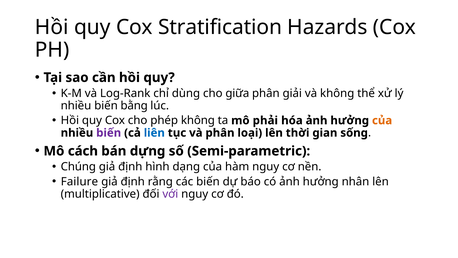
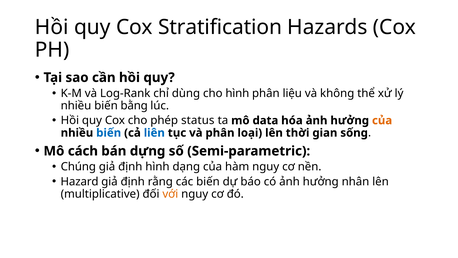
cho giữa: giữa -> hình
giải: giải -> liệu
phép không: không -> status
phải: phải -> data
biến at (109, 133) colour: purple -> blue
Failure: Failure -> Hazard
với colour: purple -> orange
